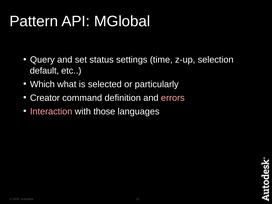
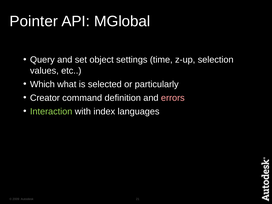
Pattern: Pattern -> Pointer
status: status -> object
default: default -> values
Interaction colour: pink -> light green
those: those -> index
